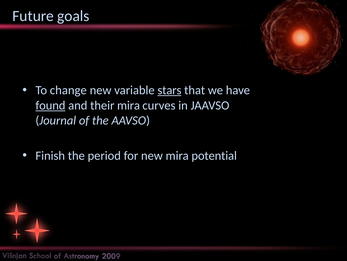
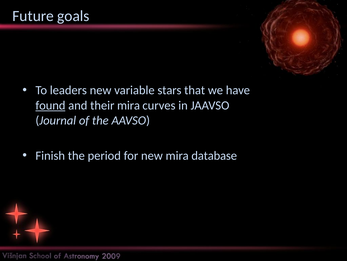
change: change -> leaders
stars underline: present -> none
potential: potential -> database
